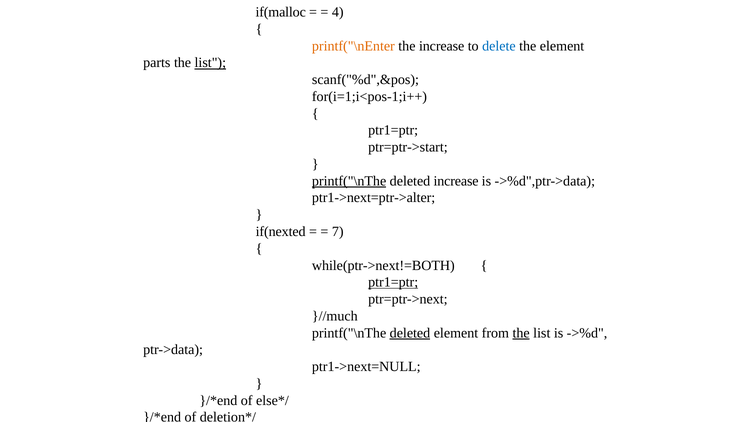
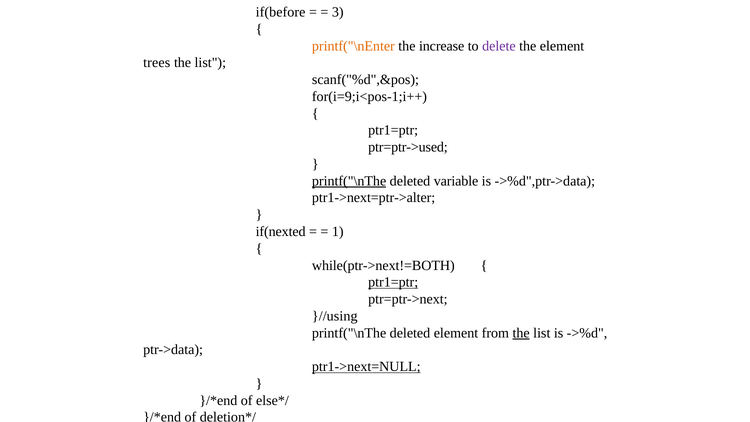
if(malloc: if(malloc -> if(before
4: 4 -> 3
delete colour: blue -> purple
parts: parts -> trees
list at (210, 63) underline: present -> none
for(i=1;i<pos-1;i++: for(i=1;i<pos-1;i++ -> for(i=9;i<pos-1;i++
ptr=ptr->start: ptr=ptr->start -> ptr=ptr->used
deleted increase: increase -> variable
7: 7 -> 1
}//much: }//much -> }//using
deleted at (410, 333) underline: present -> none
ptr1->next=NULL underline: none -> present
